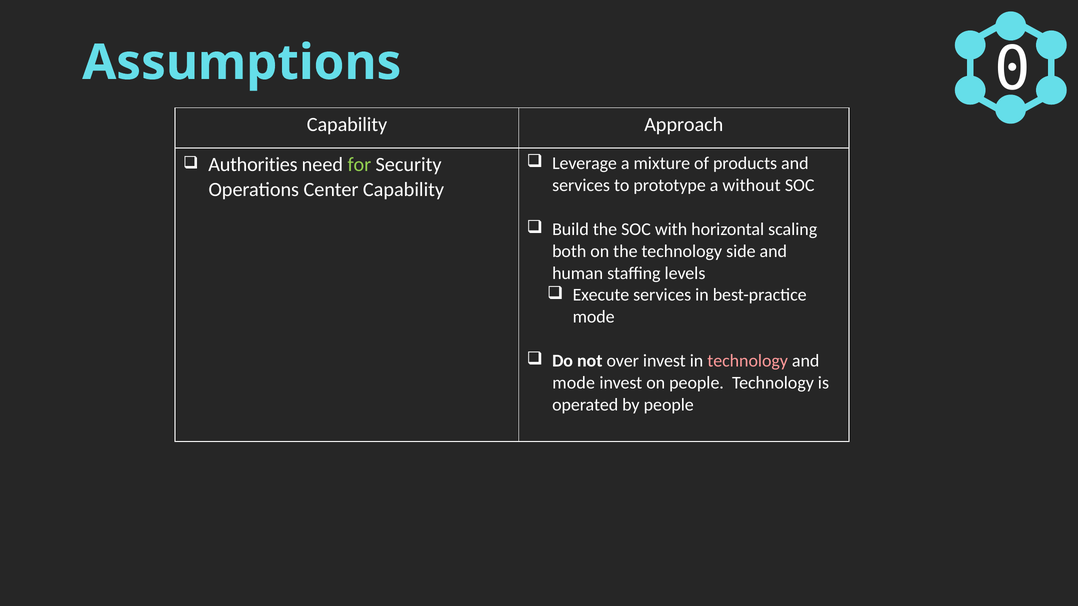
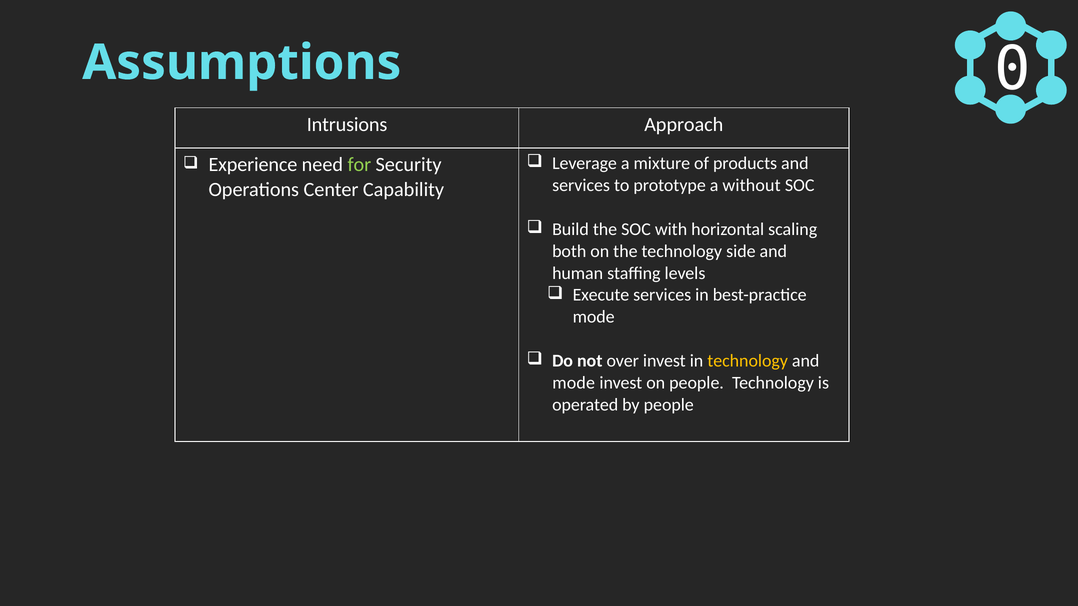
Capability at (347, 124): Capability -> Intrusions
Authorities: Authorities -> Experience
technology at (748, 361) colour: pink -> yellow
